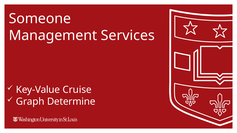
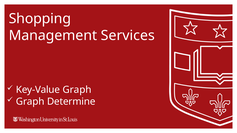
Someone: Someone -> Shopping
Key-Value Cruise: Cruise -> Graph
